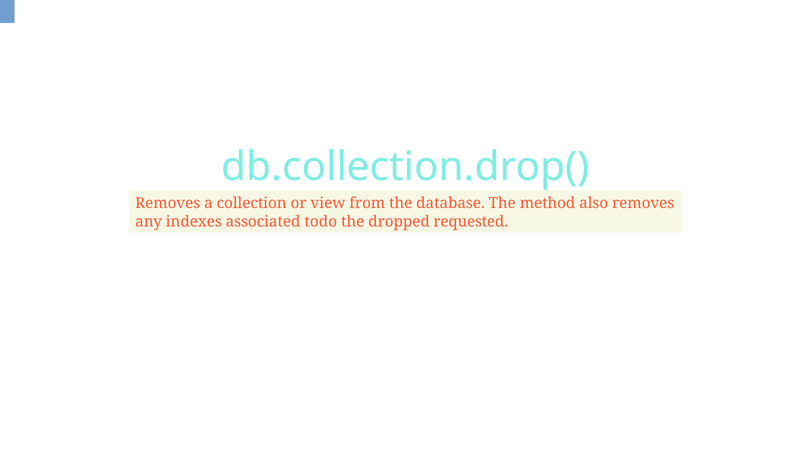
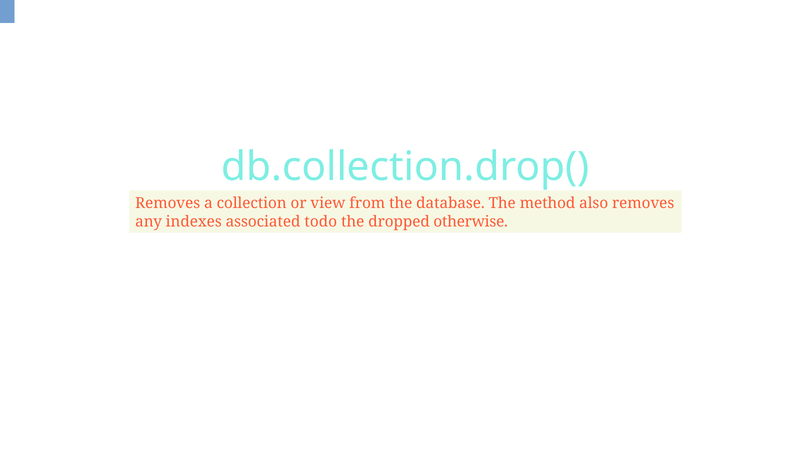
requested: requested -> otherwise
